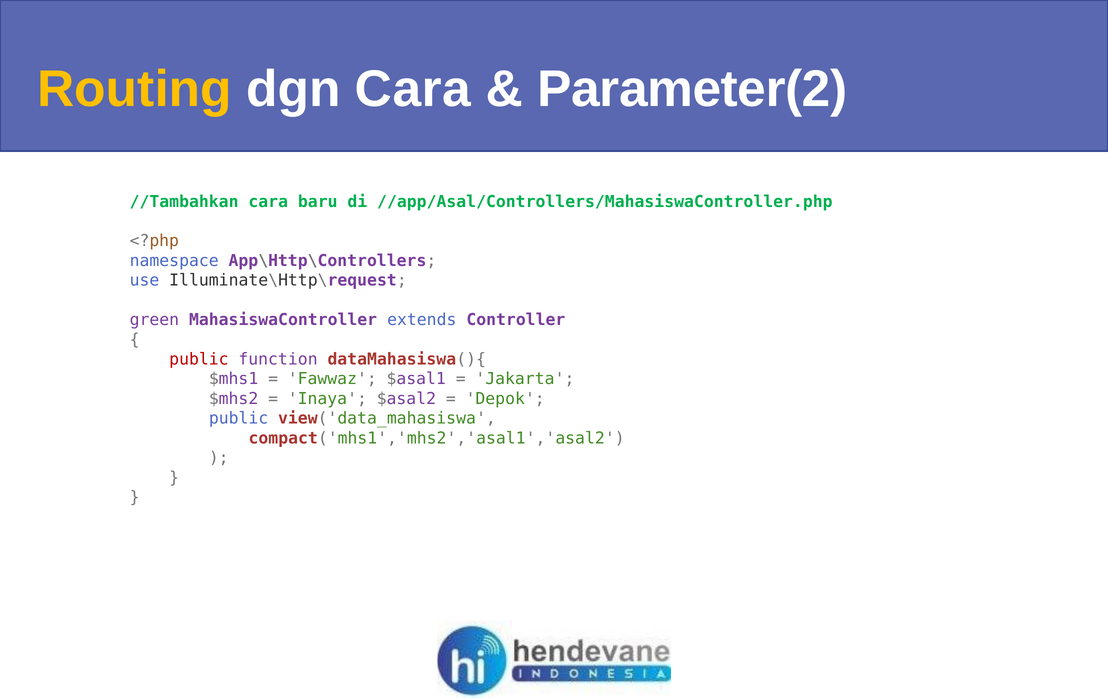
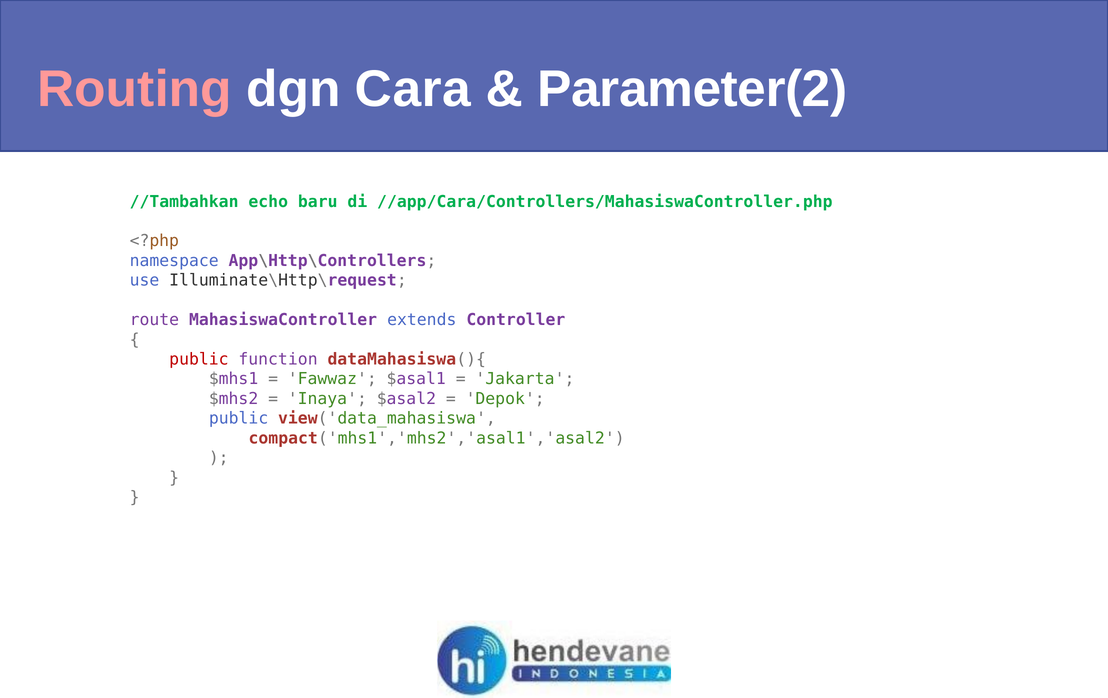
Routing colour: yellow -> pink
//Tambahkan cara: cara -> echo
//app/Asal/Controllers/MahasiswaController.php: //app/Asal/Controllers/MahasiswaController.php -> //app/Cara/Controllers/MahasiswaController.php
green: green -> route
